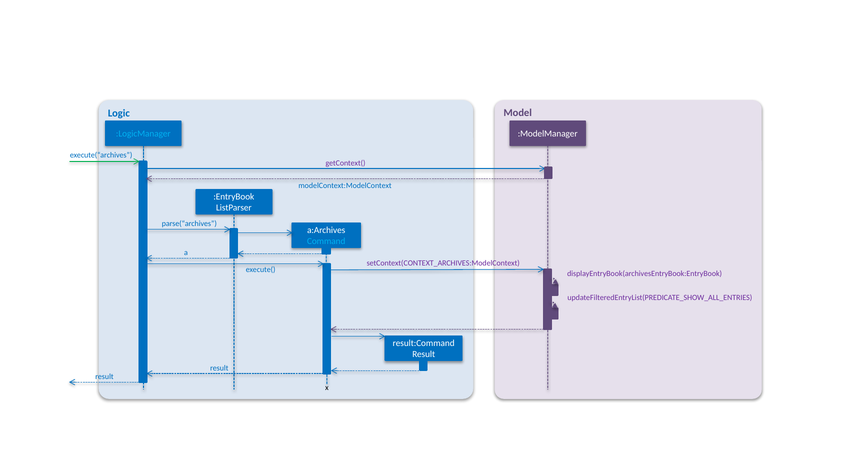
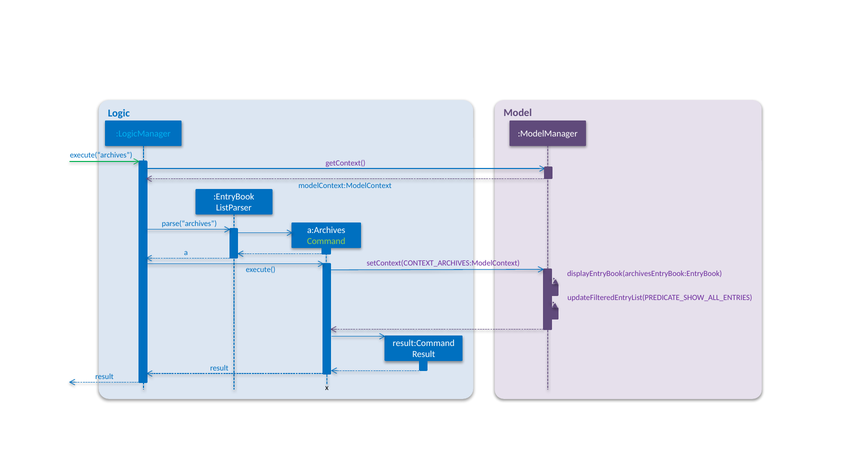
Command colour: light blue -> light green
